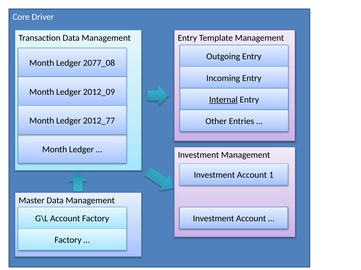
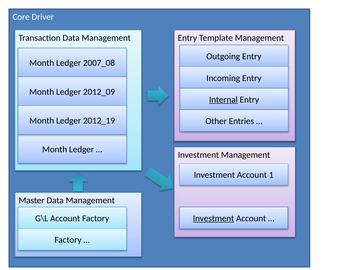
2077_08: 2077_08 -> 2007_08
2012_77: 2012_77 -> 2012_19
Investment at (214, 219) underline: none -> present
